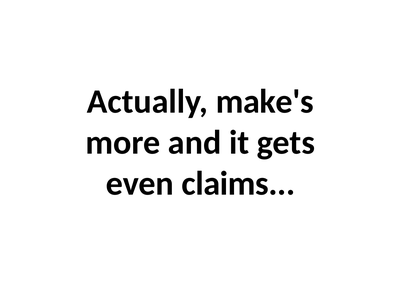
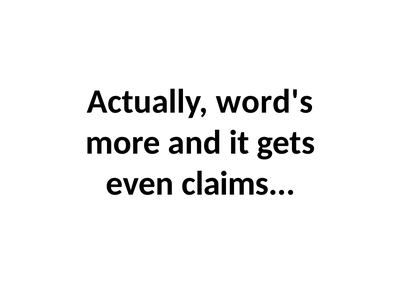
make's: make's -> word's
